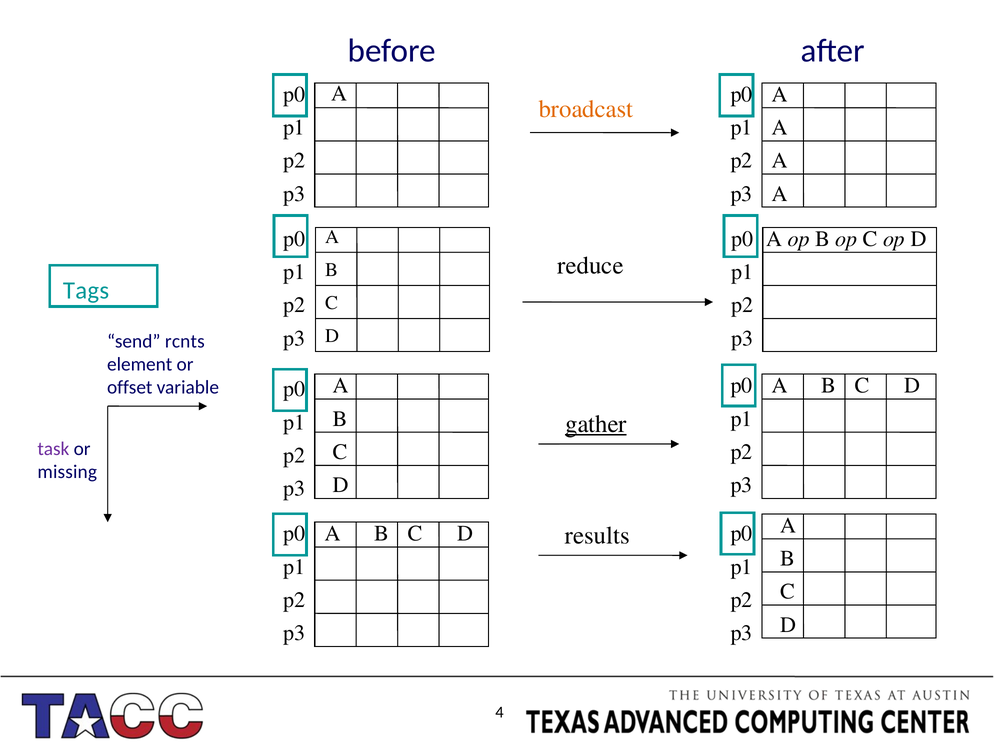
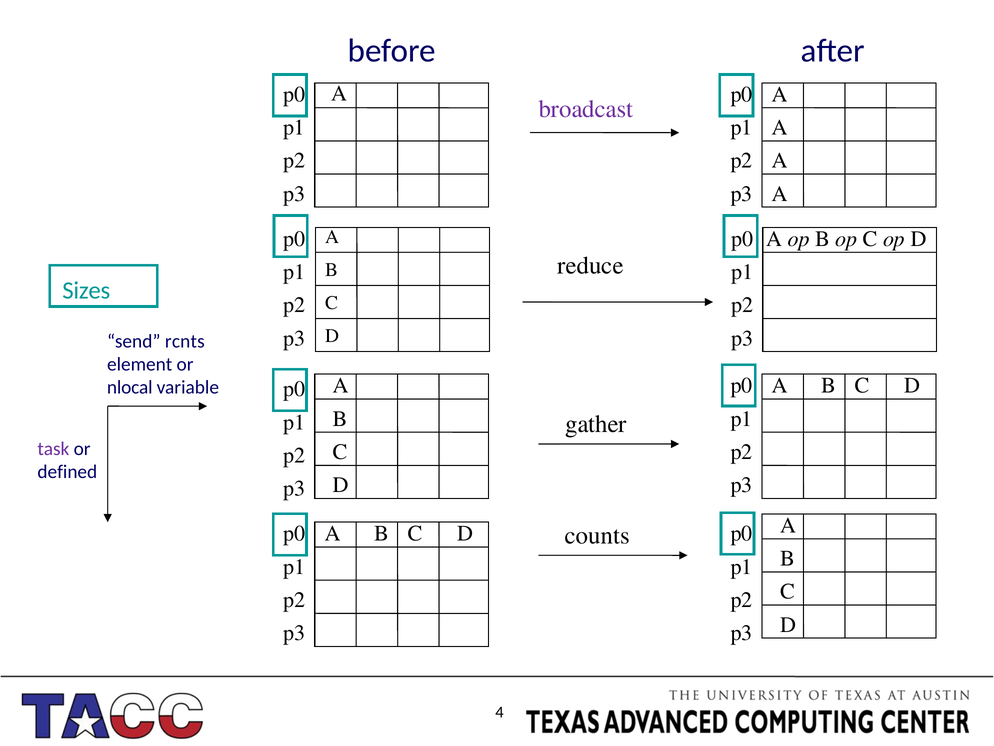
broadcast colour: orange -> purple
Tags: Tags -> Sizes
offset: offset -> nlocal
gather underline: present -> none
missing: missing -> defined
results: results -> counts
